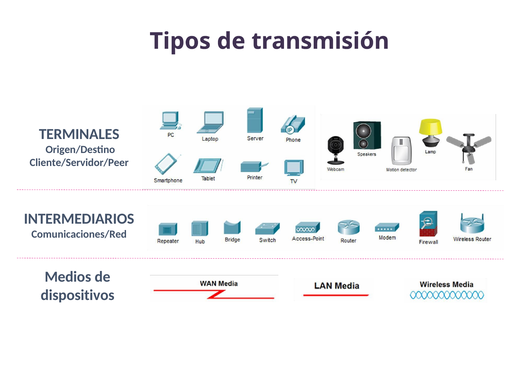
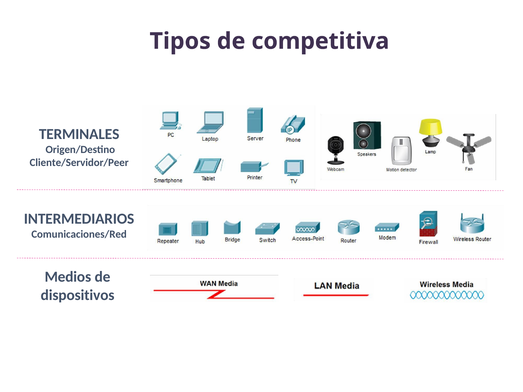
transmisión: transmisión -> competitiva
